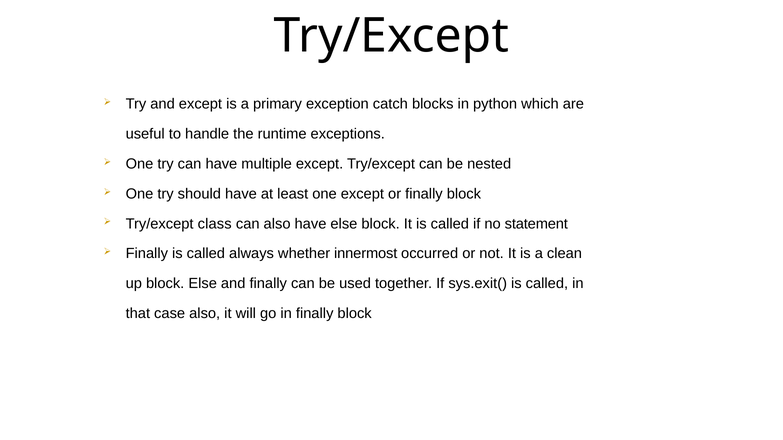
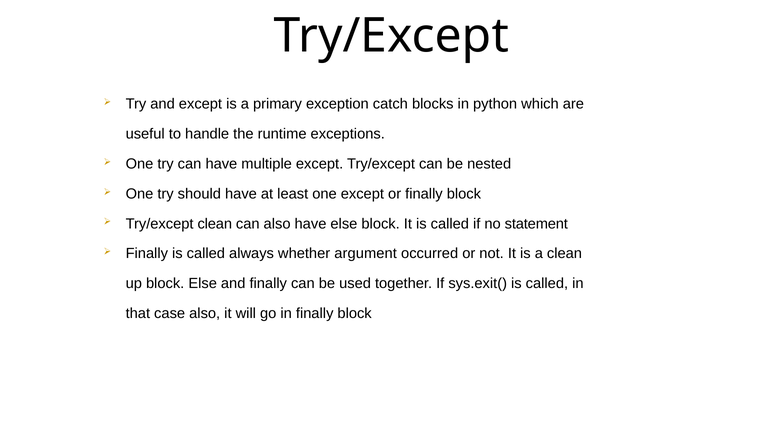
Try/except class: class -> clean
innermost: innermost -> argument
